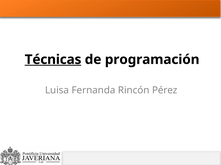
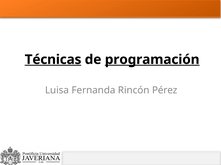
programación underline: none -> present
